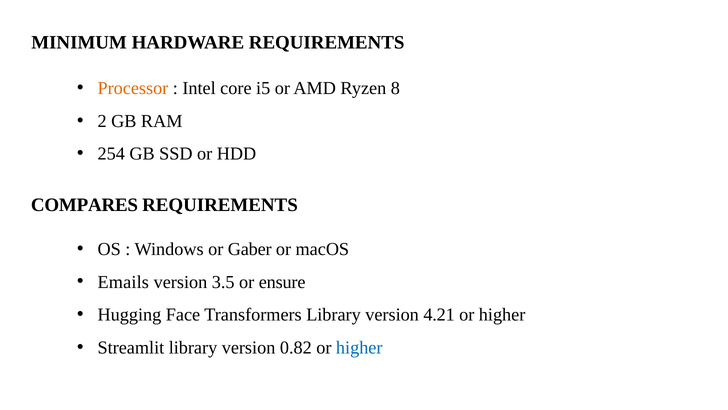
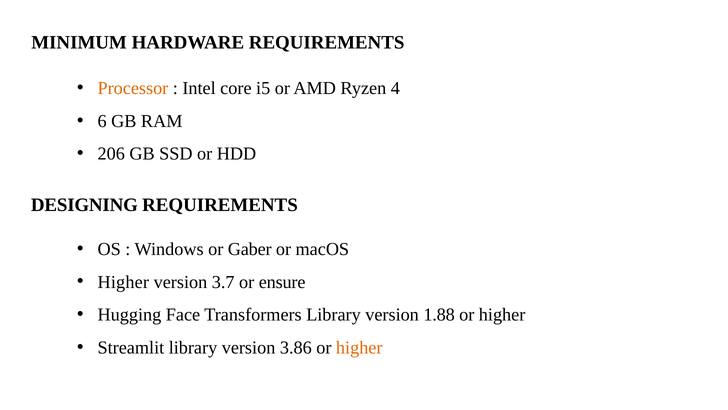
8: 8 -> 4
2: 2 -> 6
254: 254 -> 206
COMPARES: COMPARES -> DESIGNING
Emails at (123, 282): Emails -> Higher
3.5: 3.5 -> 3.7
4.21: 4.21 -> 1.88
0.82: 0.82 -> 3.86
higher at (359, 347) colour: blue -> orange
